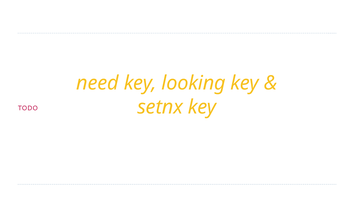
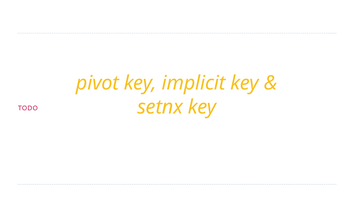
need: need -> pivot
looking: looking -> implicit
